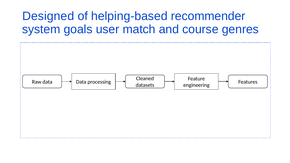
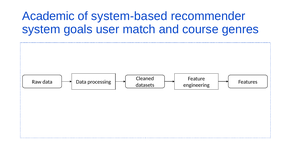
Designed: Designed -> Academic
helping-based: helping-based -> system-based
